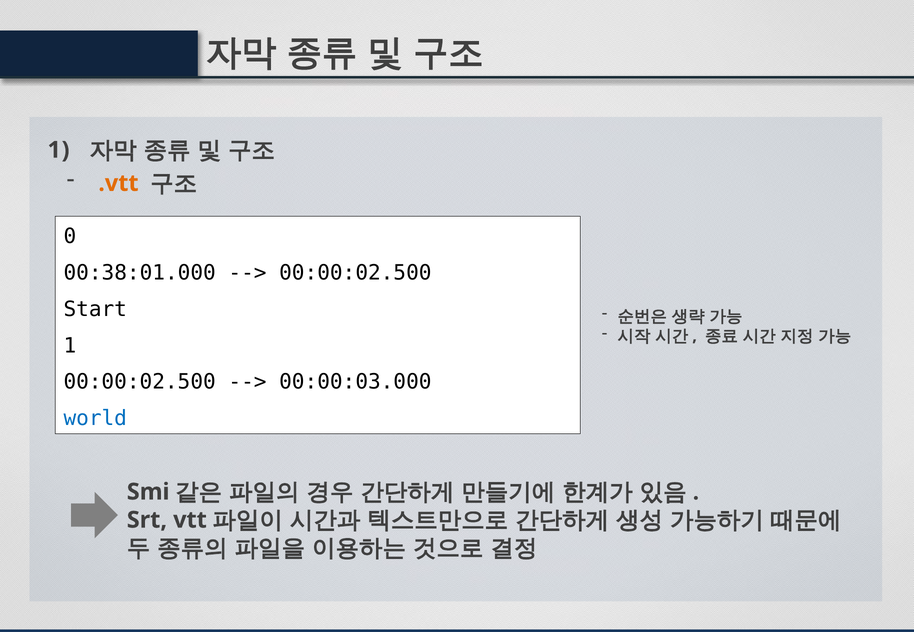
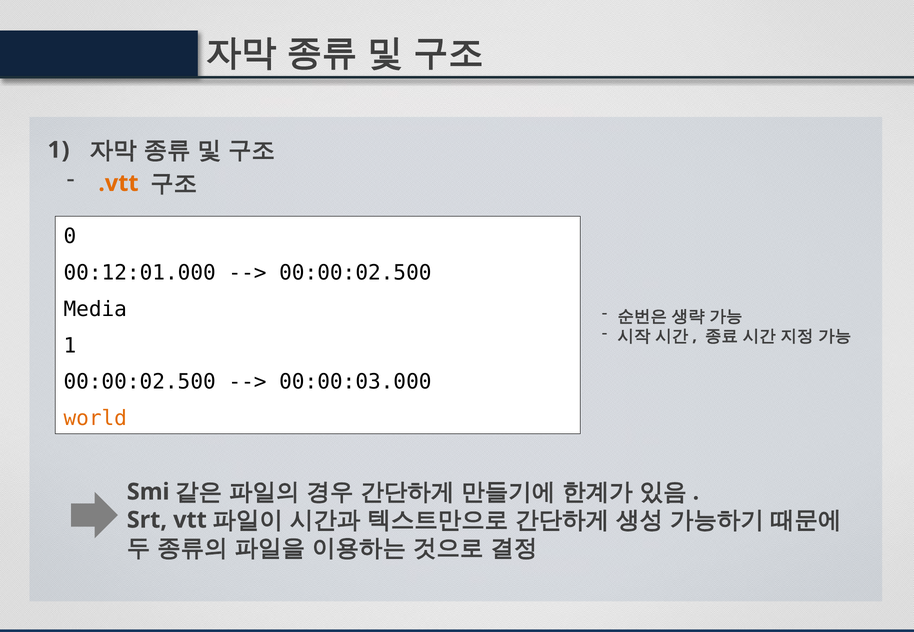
00:38:01.000: 00:38:01.000 -> 00:12:01.000
Start: Start -> Media
world colour: blue -> orange
